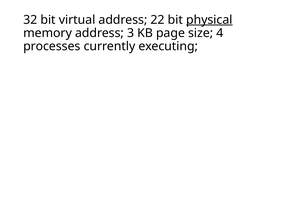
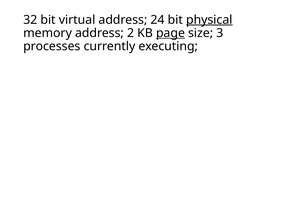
22: 22 -> 24
3: 3 -> 2
page underline: none -> present
4: 4 -> 3
